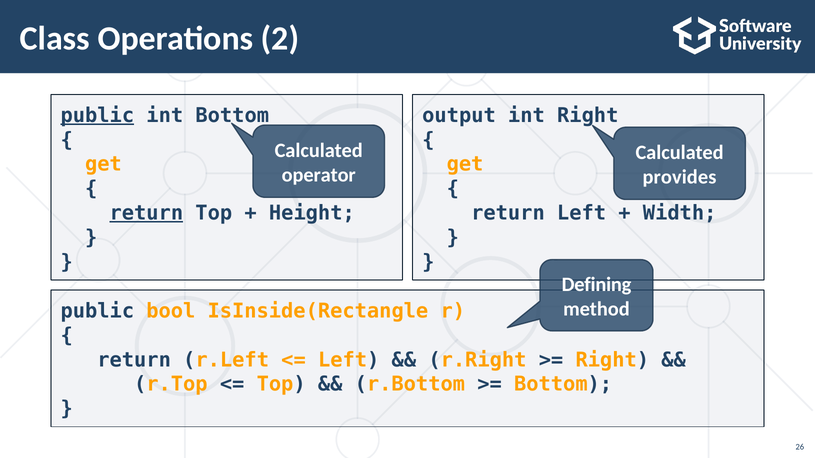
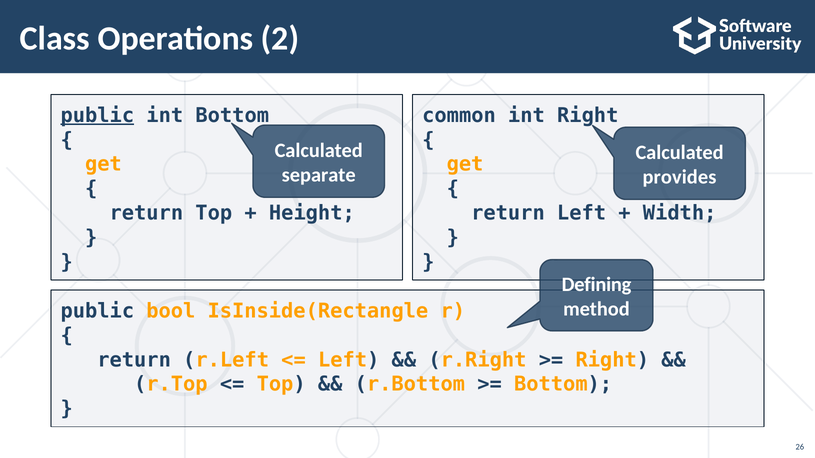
output: output -> common
operator: operator -> separate
return at (146, 213) underline: present -> none
